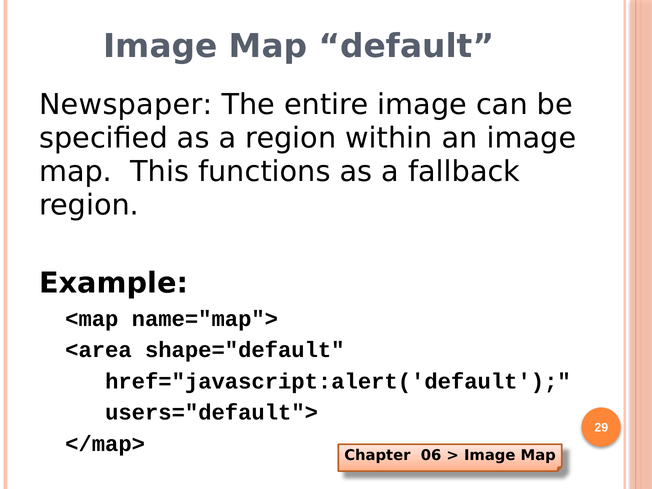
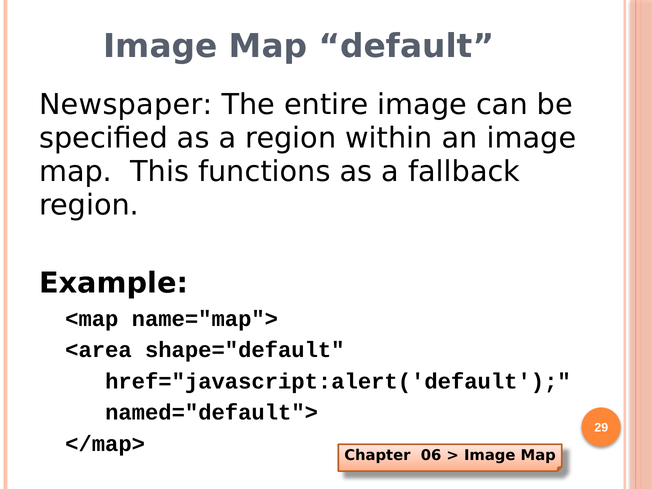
users="default">: users="default"> -> named="default">
